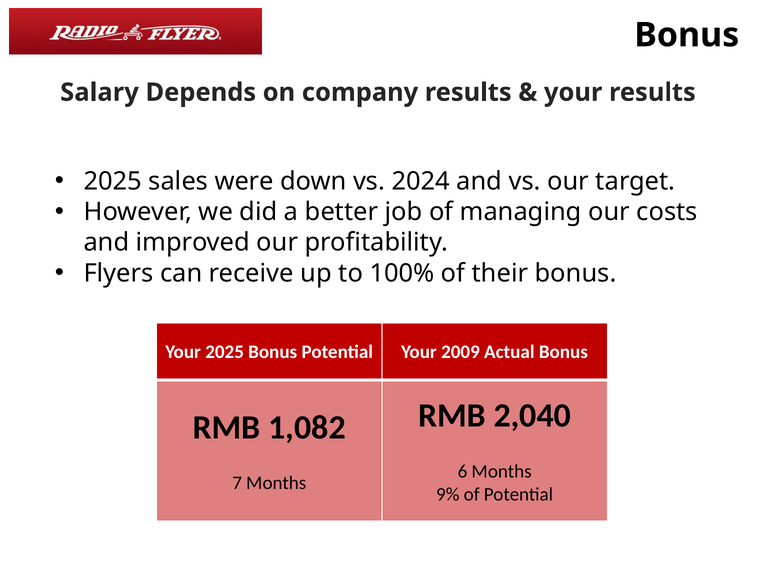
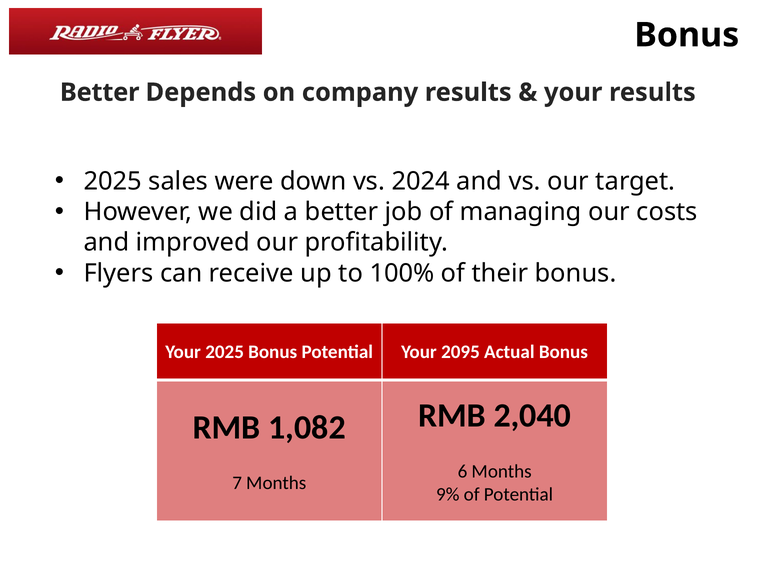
Salary at (99, 92): Salary -> Better
2009: 2009 -> 2095
